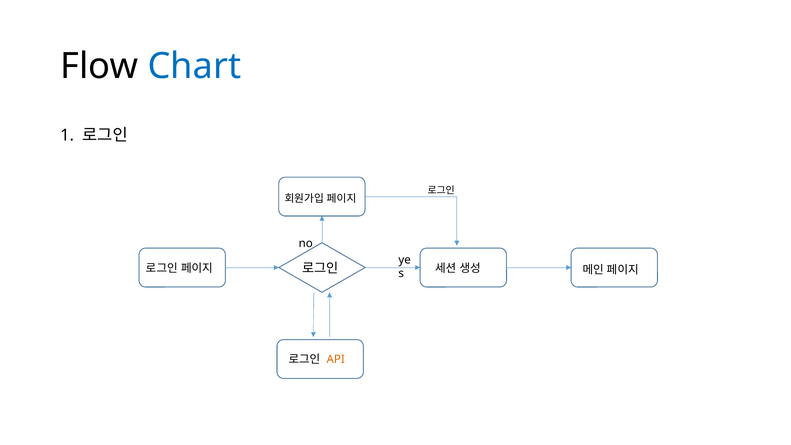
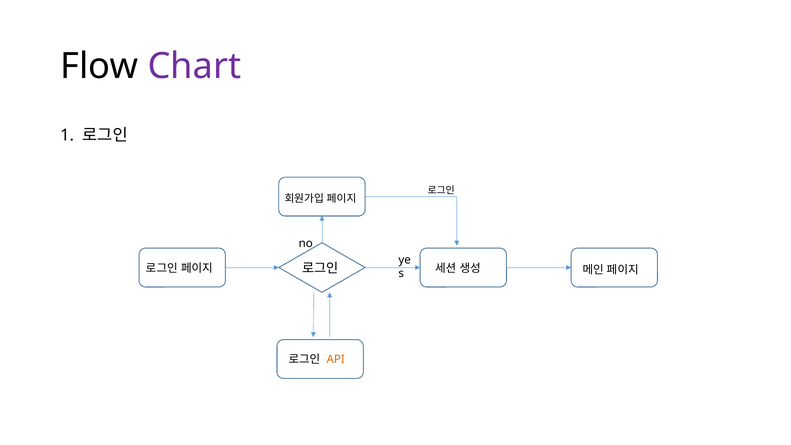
Chart colour: blue -> purple
